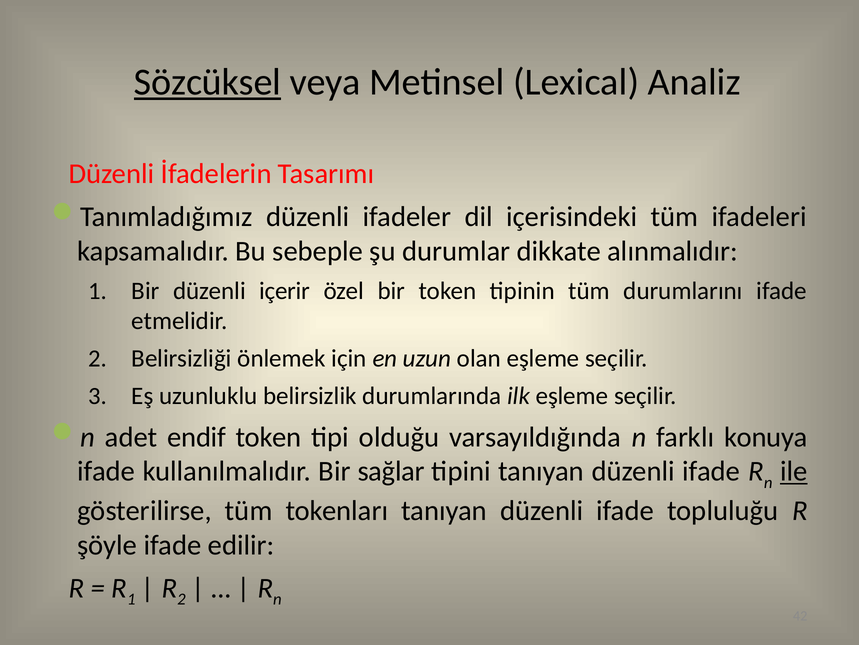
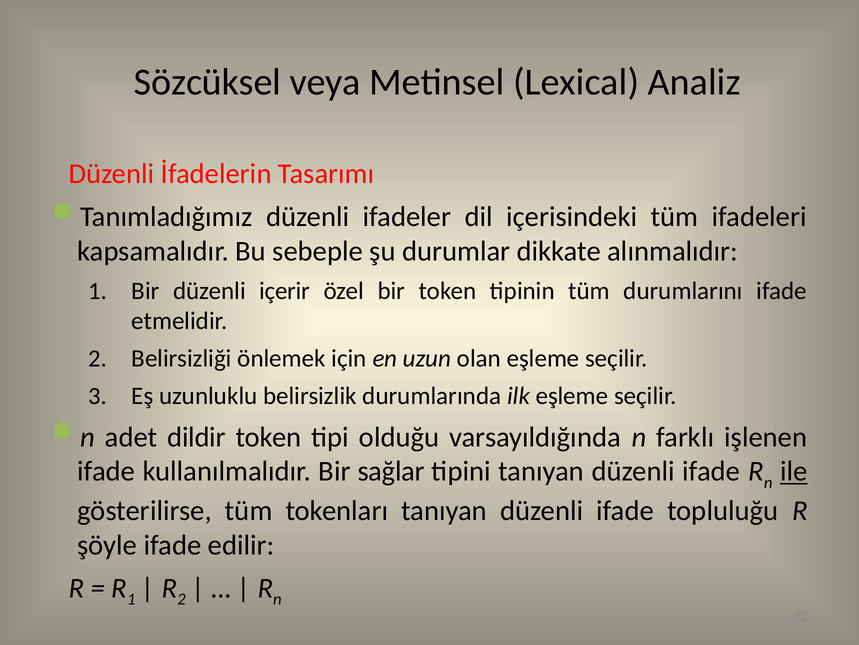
Sözcüksel underline: present -> none
endif: endif -> dildir
konuya: konuya -> işlenen
